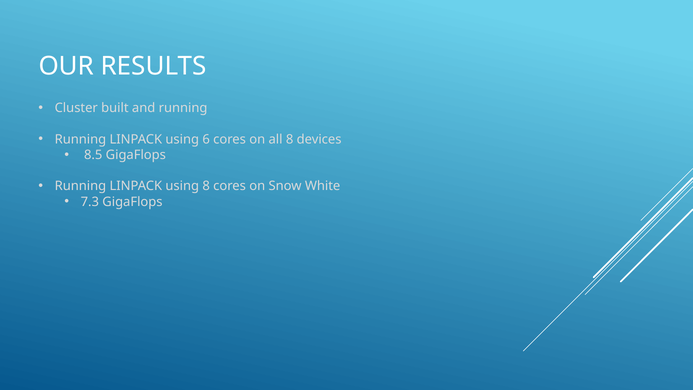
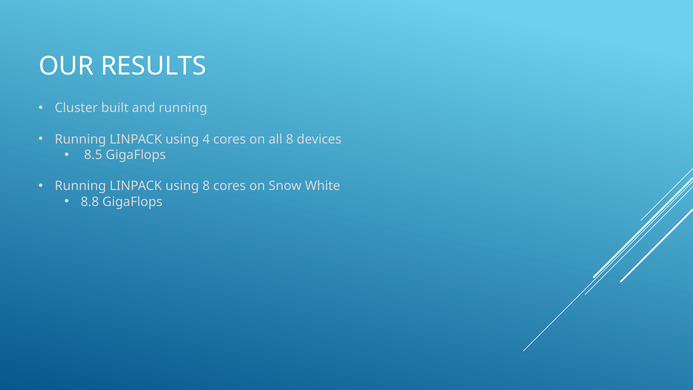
6: 6 -> 4
7.3: 7.3 -> 8.8
